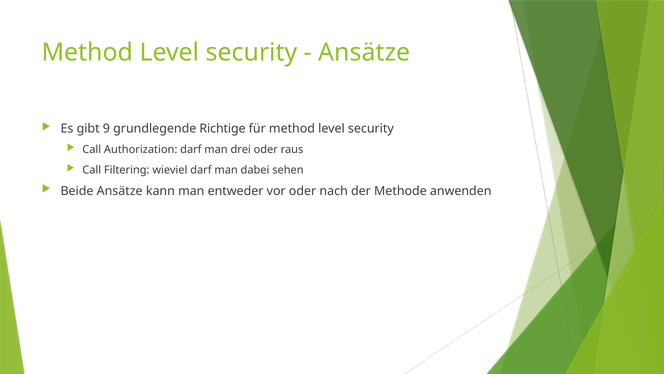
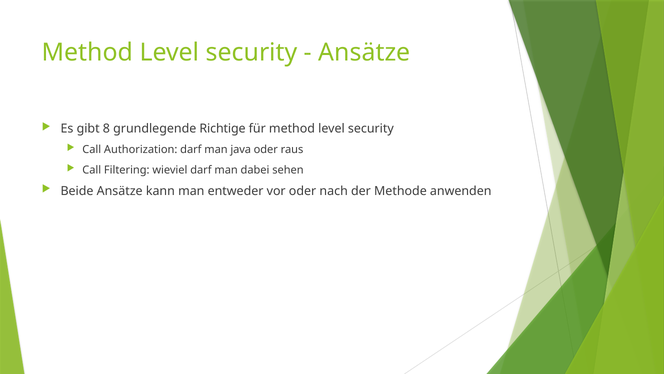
9: 9 -> 8
drei: drei -> java
